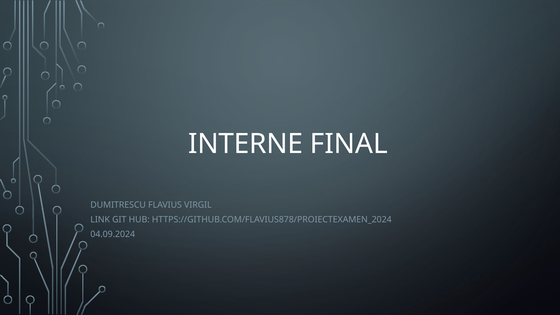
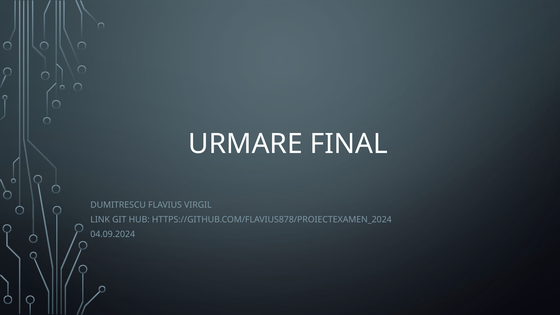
INTERNE: INTERNE -> URMARE
